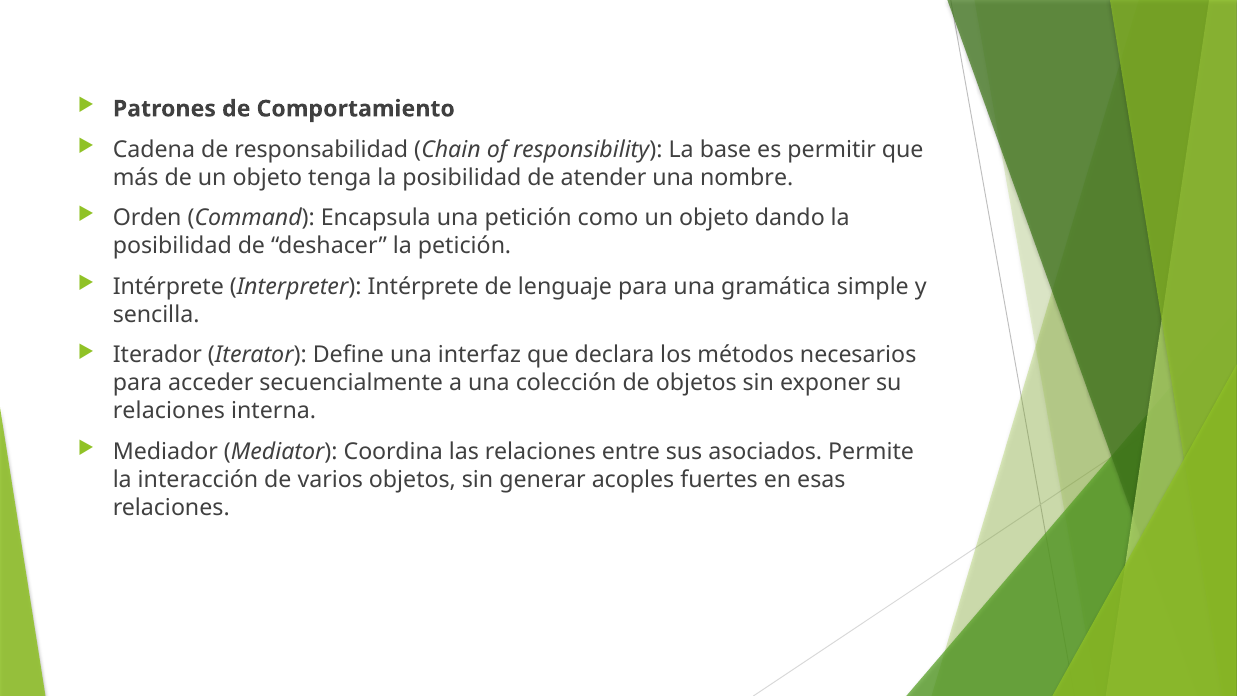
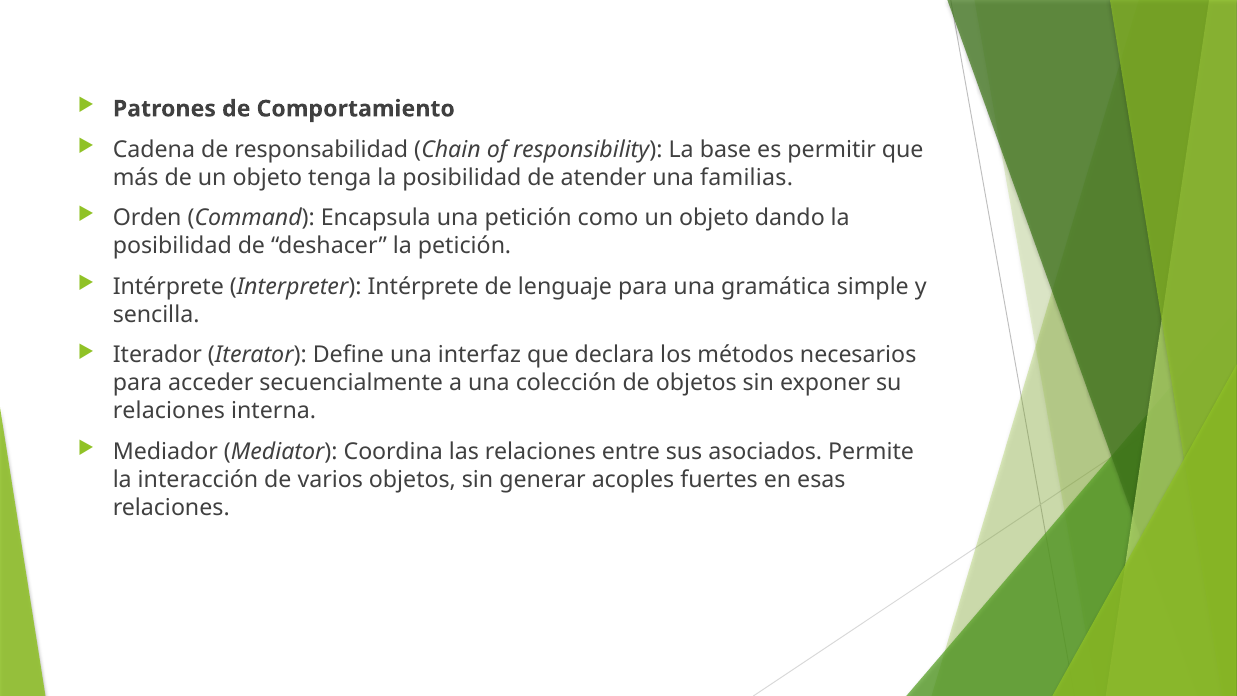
nombre: nombre -> familias
